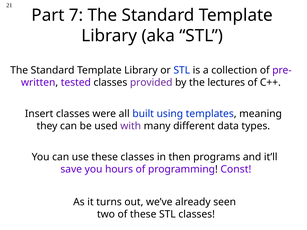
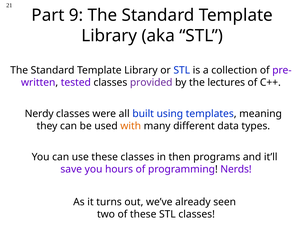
7: 7 -> 9
Insert: Insert -> Nerdy
with colour: purple -> orange
Const: Const -> Nerds
